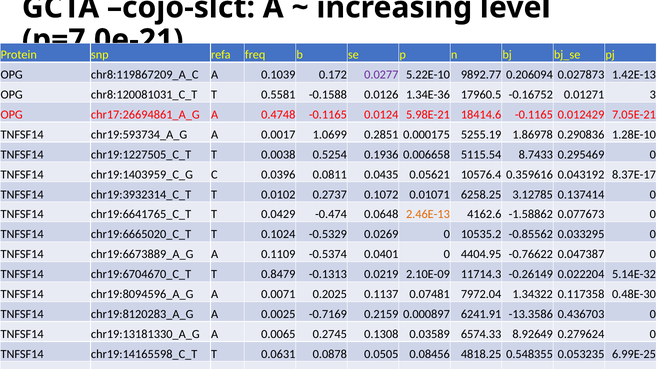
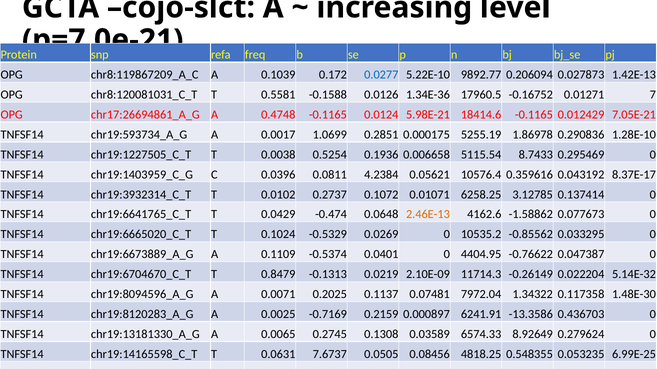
0.0277 colour: purple -> blue
3: 3 -> 7
0.0435: 0.0435 -> 4.2384
0.48E-30: 0.48E-30 -> 1.48E-30
0.0878: 0.0878 -> 7.6737
